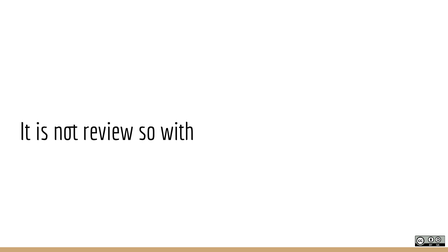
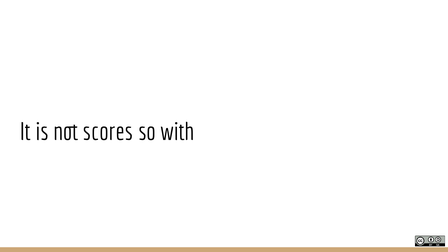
review: review -> scores
